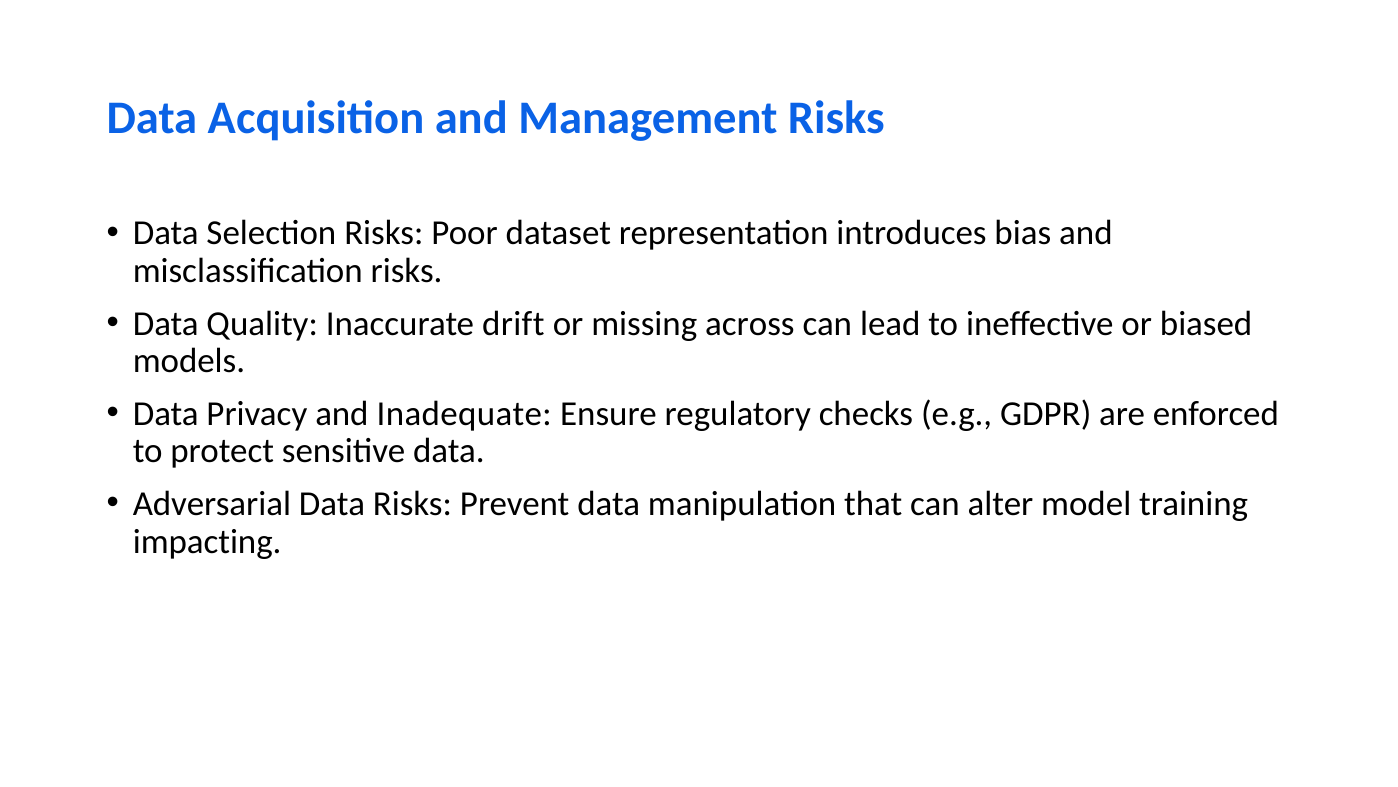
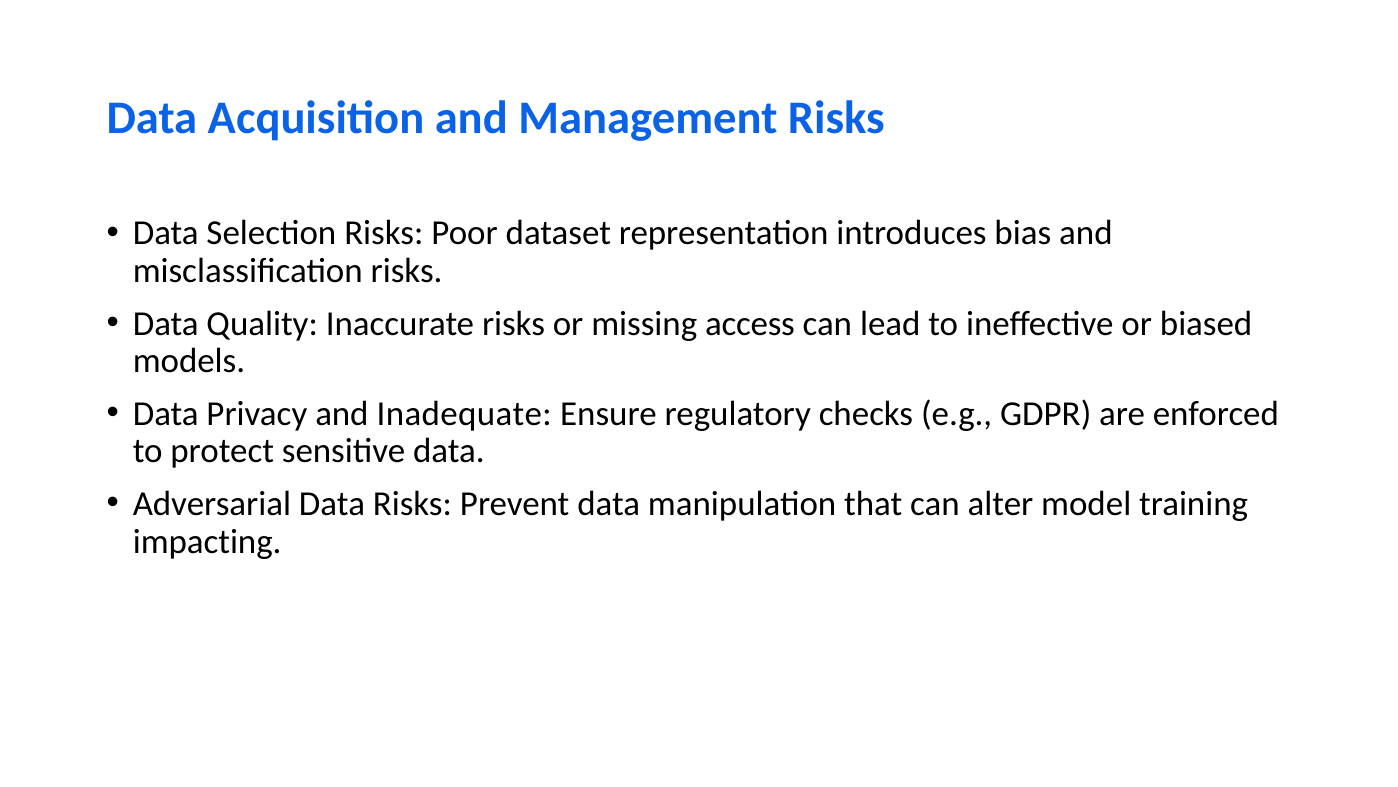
Inaccurate drift: drift -> risks
across: across -> access
